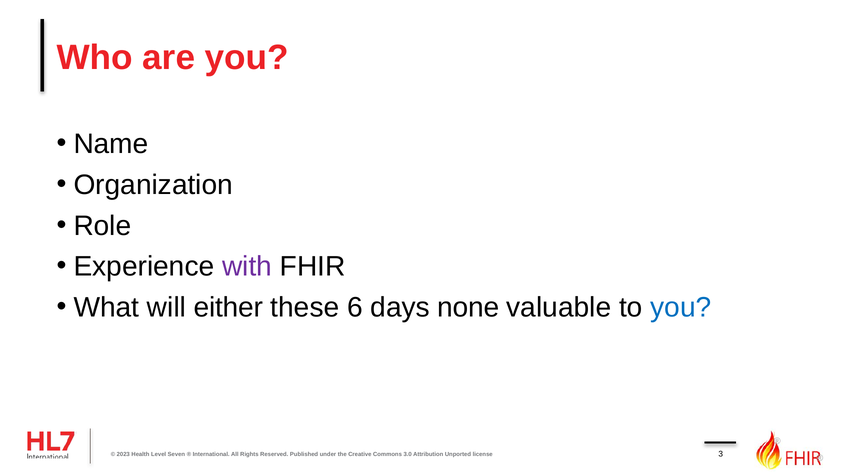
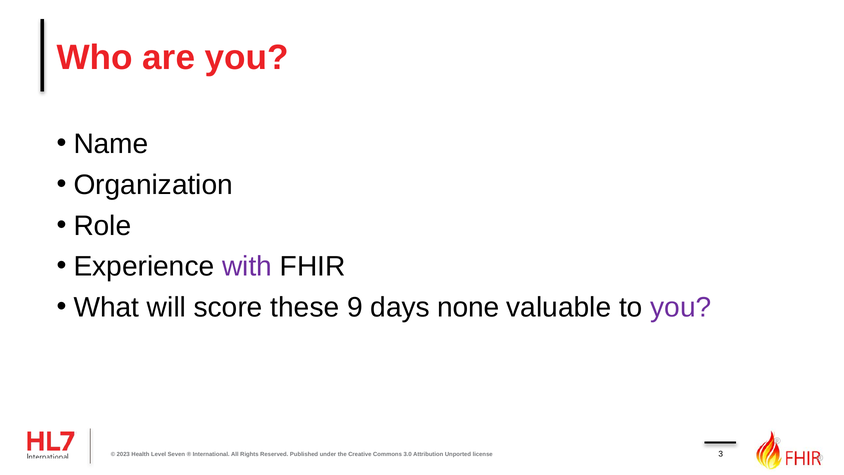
either: either -> score
6: 6 -> 9
you at (681, 307) colour: blue -> purple
